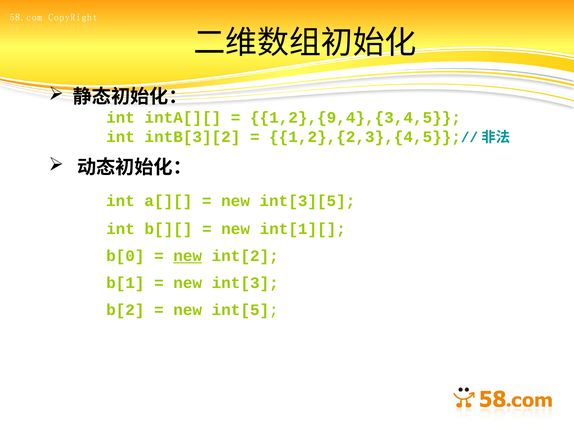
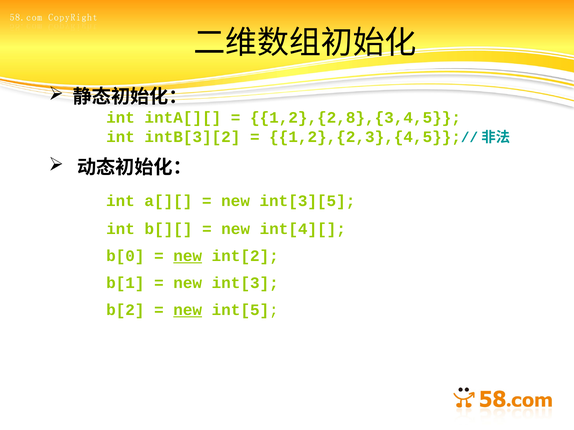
1,2},{9,4},{3,4,5: 1,2},{9,4},{3,4,5 -> 1,2},{2,8},{3,4,5
int[1][: int[1][ -> int[4][
new at (188, 310) underline: none -> present
